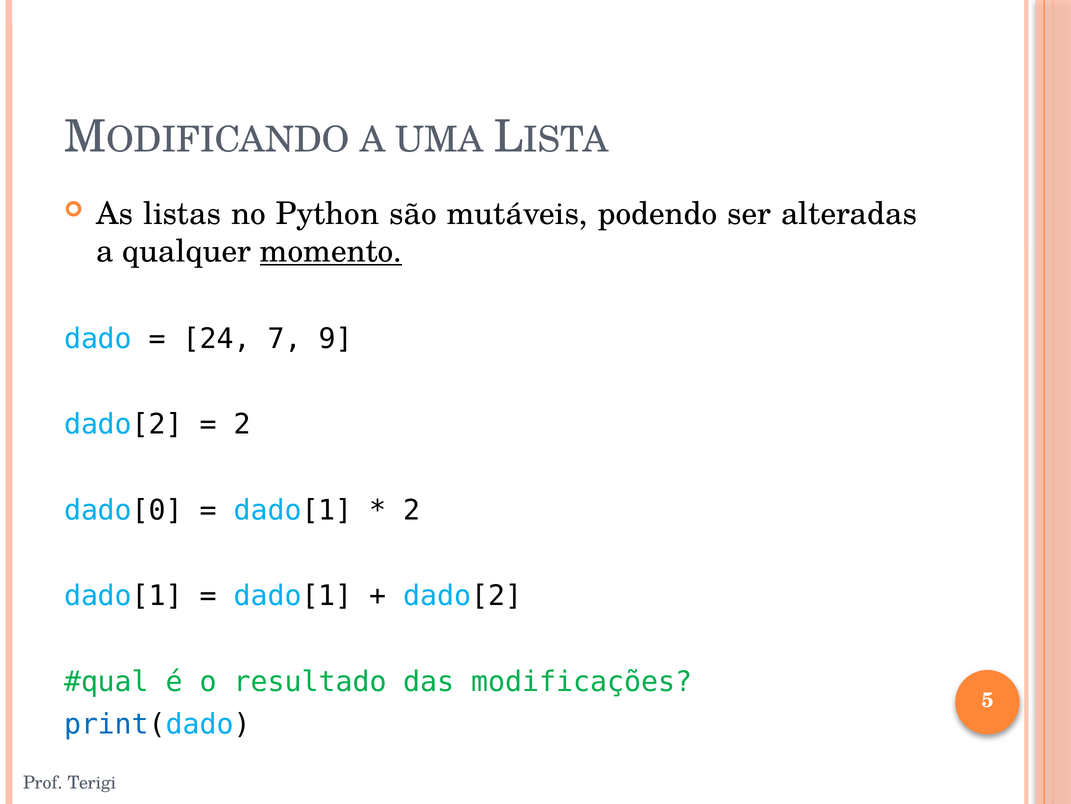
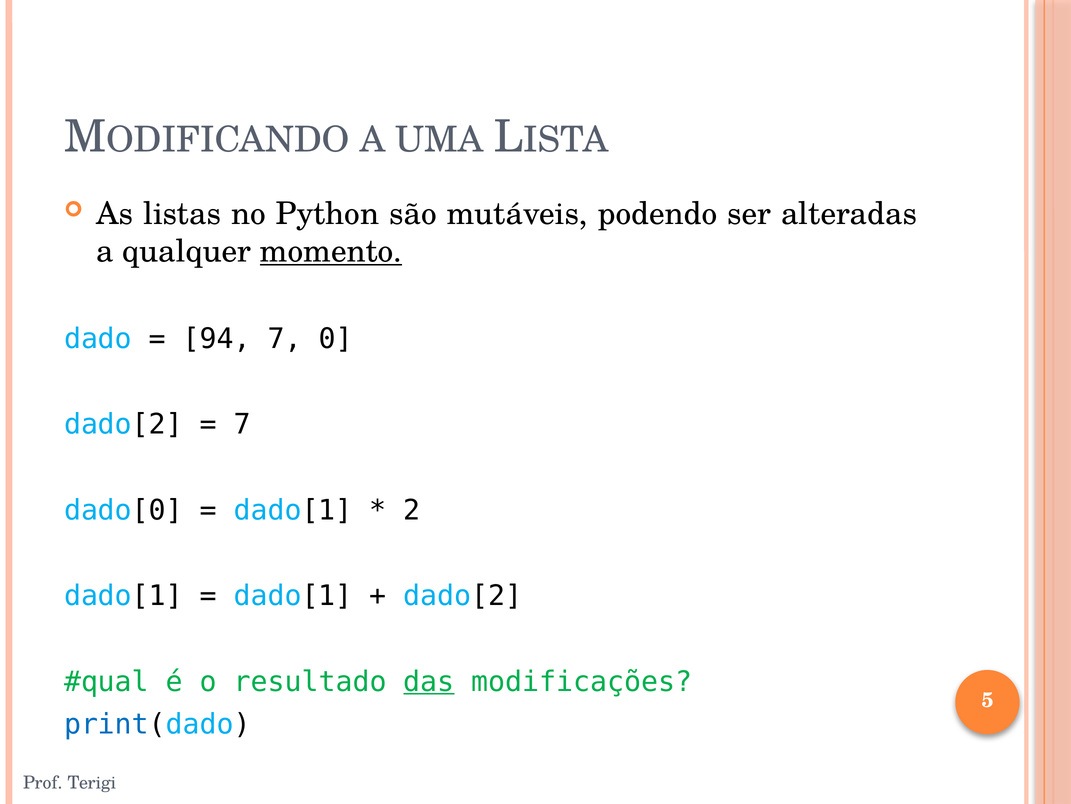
24: 24 -> 94
9: 9 -> 0
2 at (242, 424): 2 -> 7
das underline: none -> present
